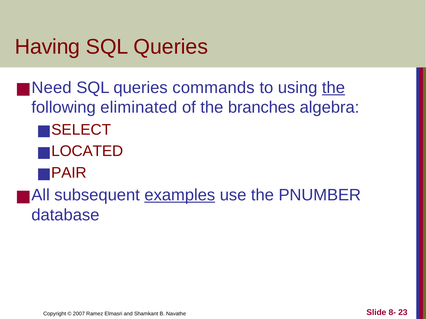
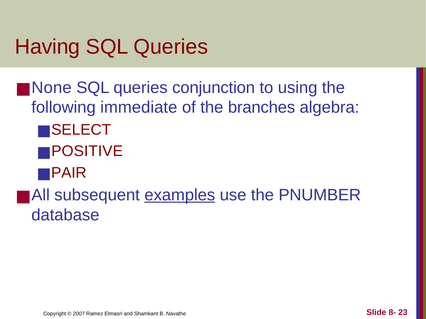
Need: Need -> None
commands: commands -> conjunction
the at (333, 88) underline: present -> none
eliminated: eliminated -> immediate
LOCATED: LOCATED -> POSITIVE
